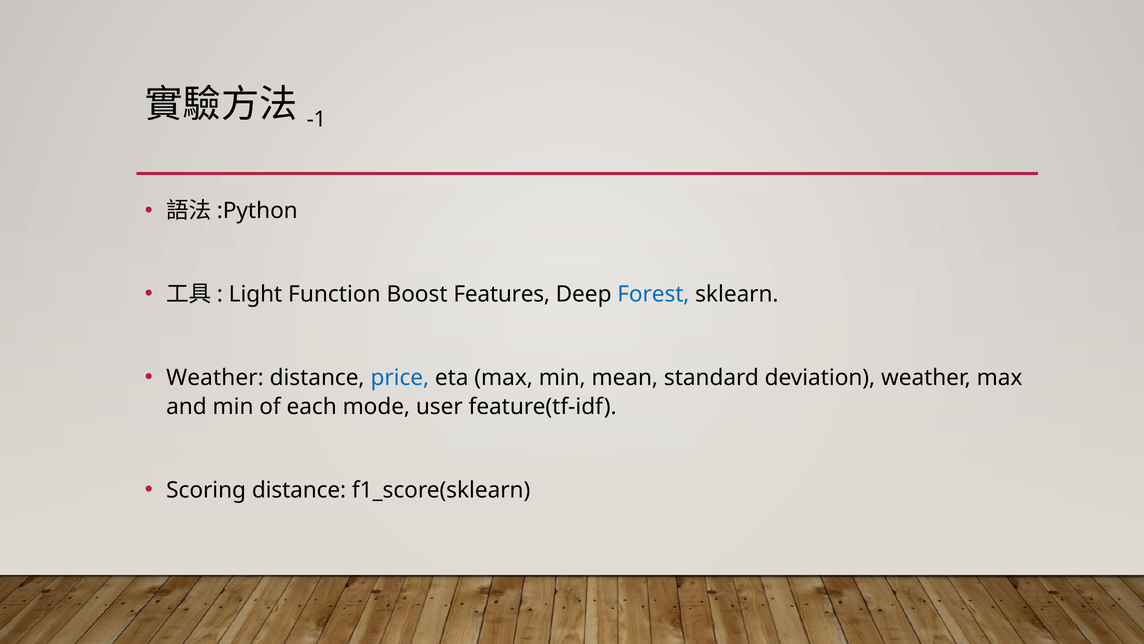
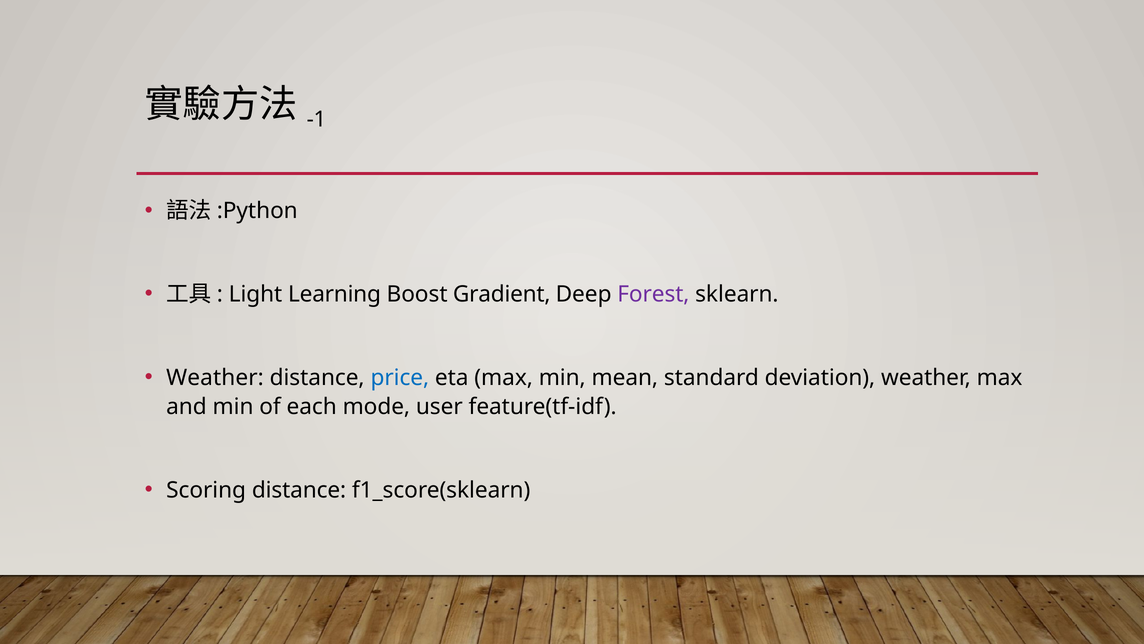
Function: Function -> Learning
Features: Features -> Gradient
Forest colour: blue -> purple
